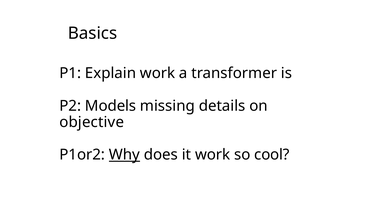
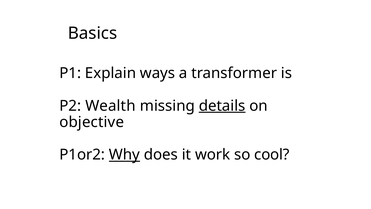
Explain work: work -> ways
Models: Models -> Wealth
details underline: none -> present
